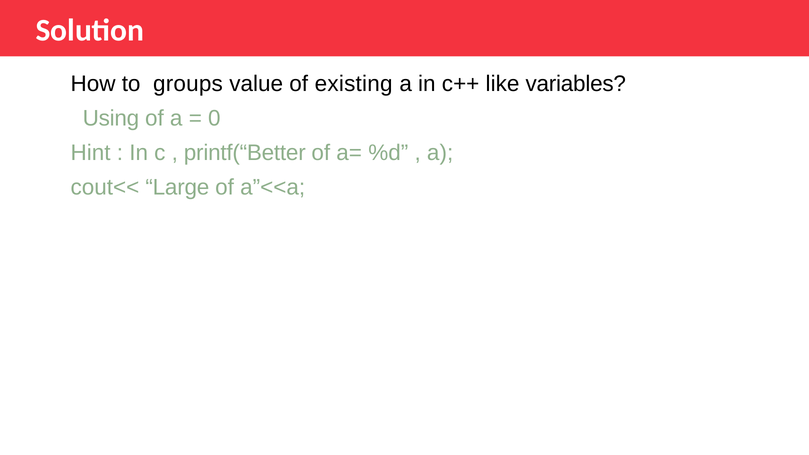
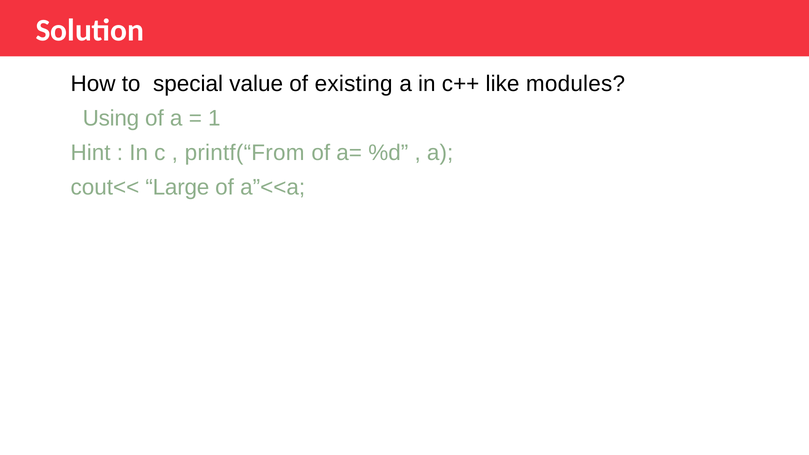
groups: groups -> special
variables: variables -> modules
0: 0 -> 1
printf(“Better: printf(“Better -> printf(“From
